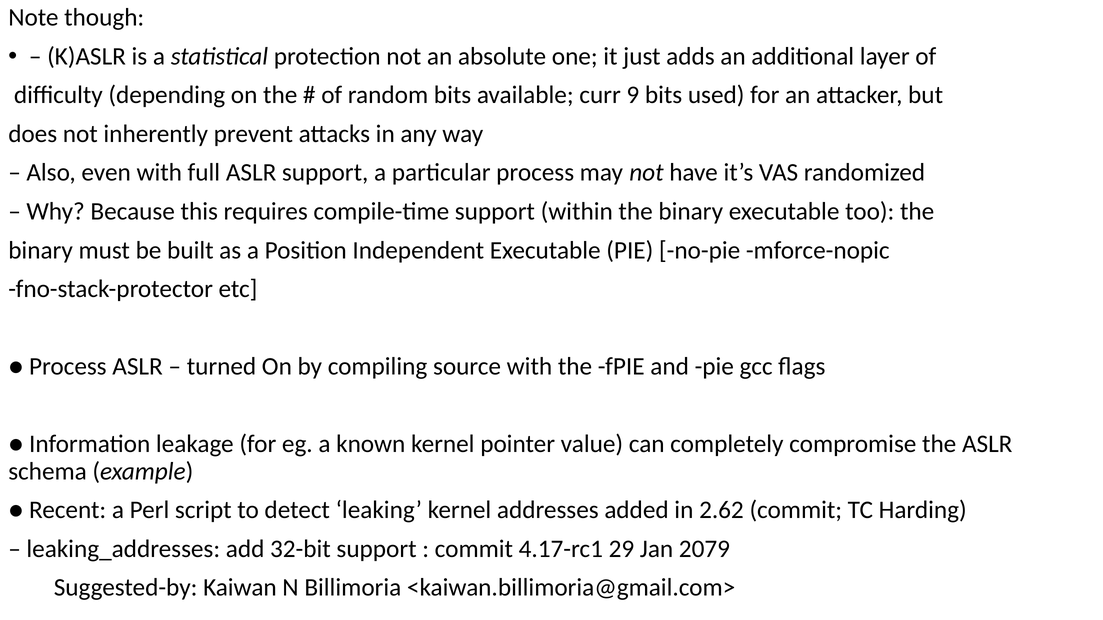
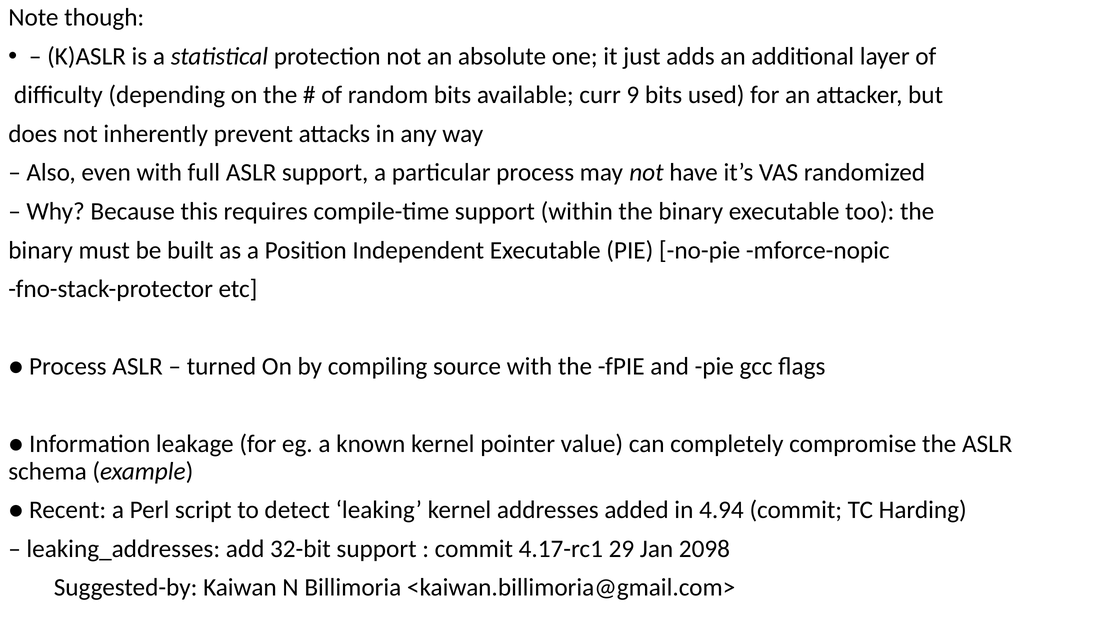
2.62: 2.62 -> 4.94
2079: 2079 -> 2098
